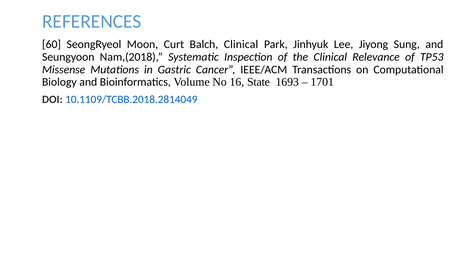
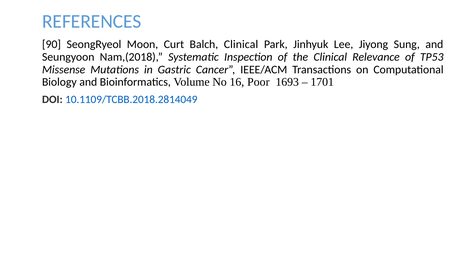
60: 60 -> 90
State: State -> Poor
